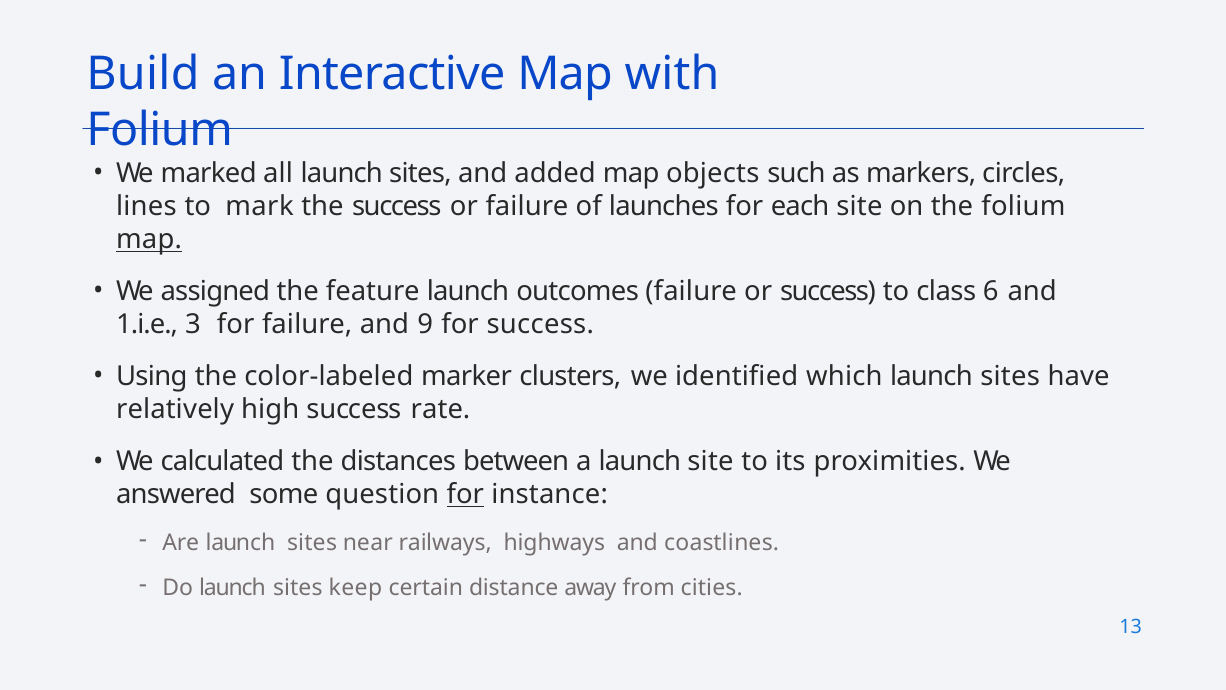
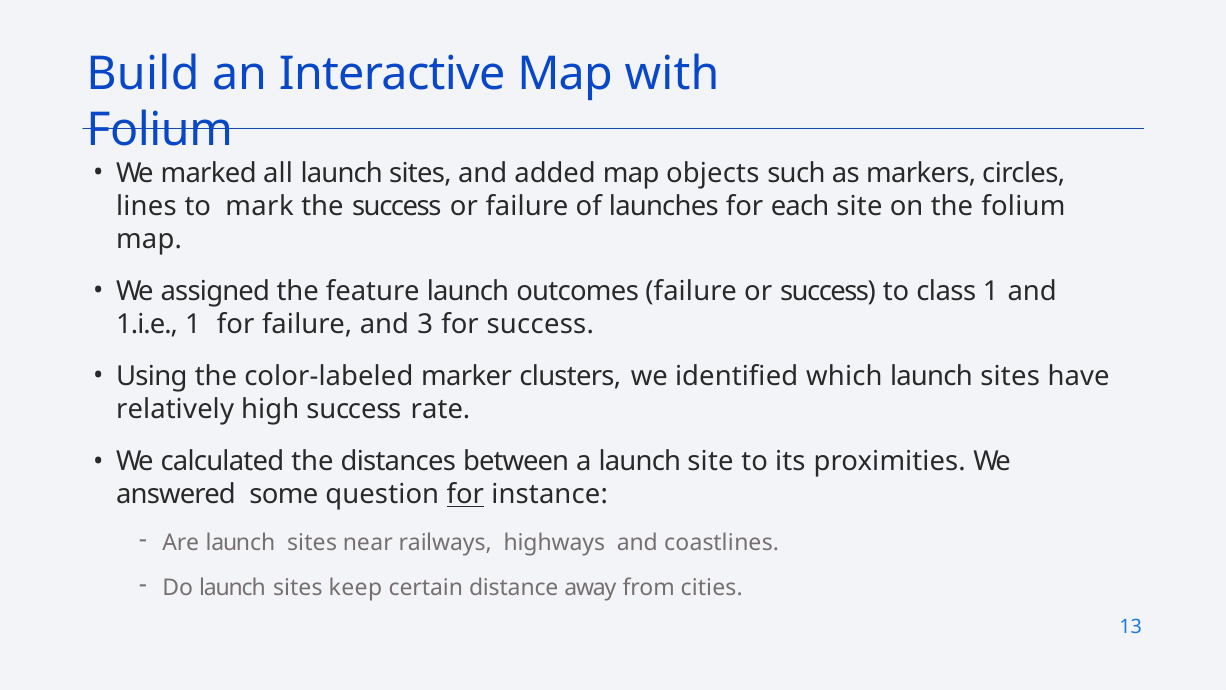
map at (149, 240) underline: present -> none
class 6: 6 -> 1
1.i.e 3: 3 -> 1
9: 9 -> 3
